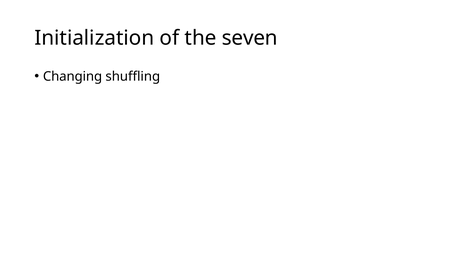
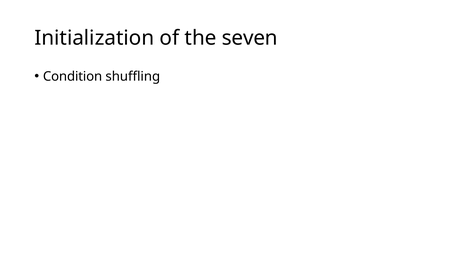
Changing: Changing -> Condition
